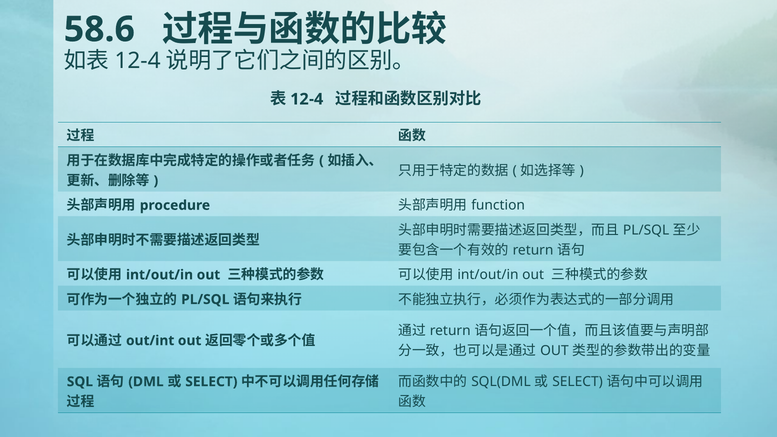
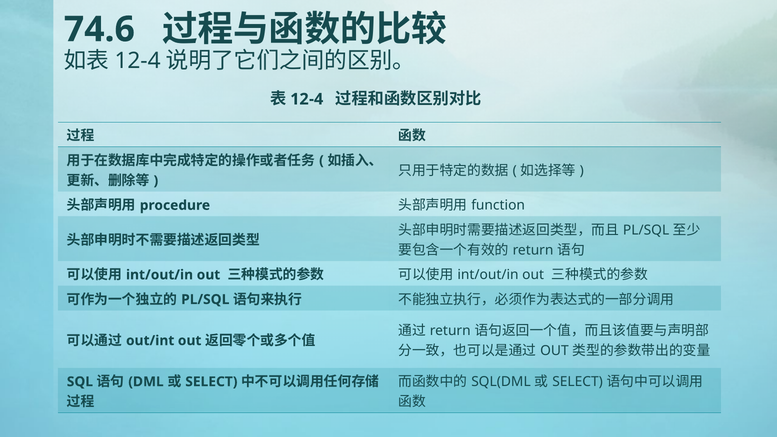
58.6: 58.6 -> 74.6
